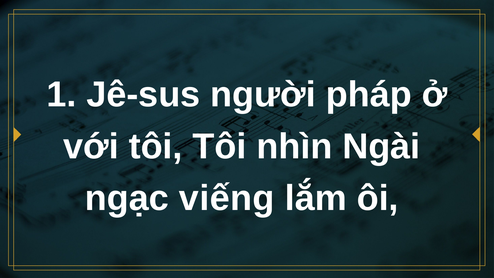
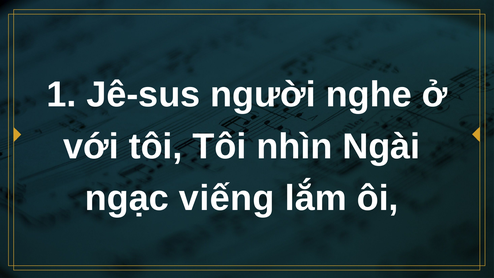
pháp: pháp -> nghe
